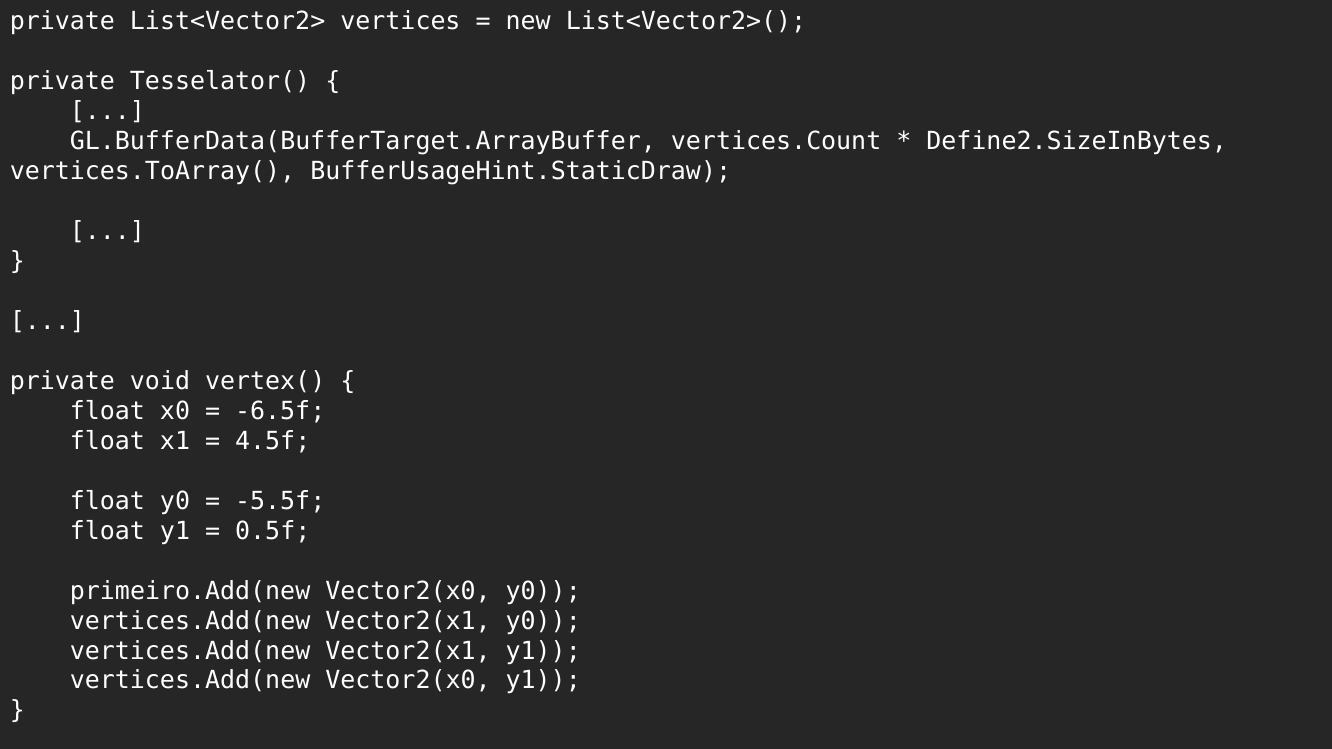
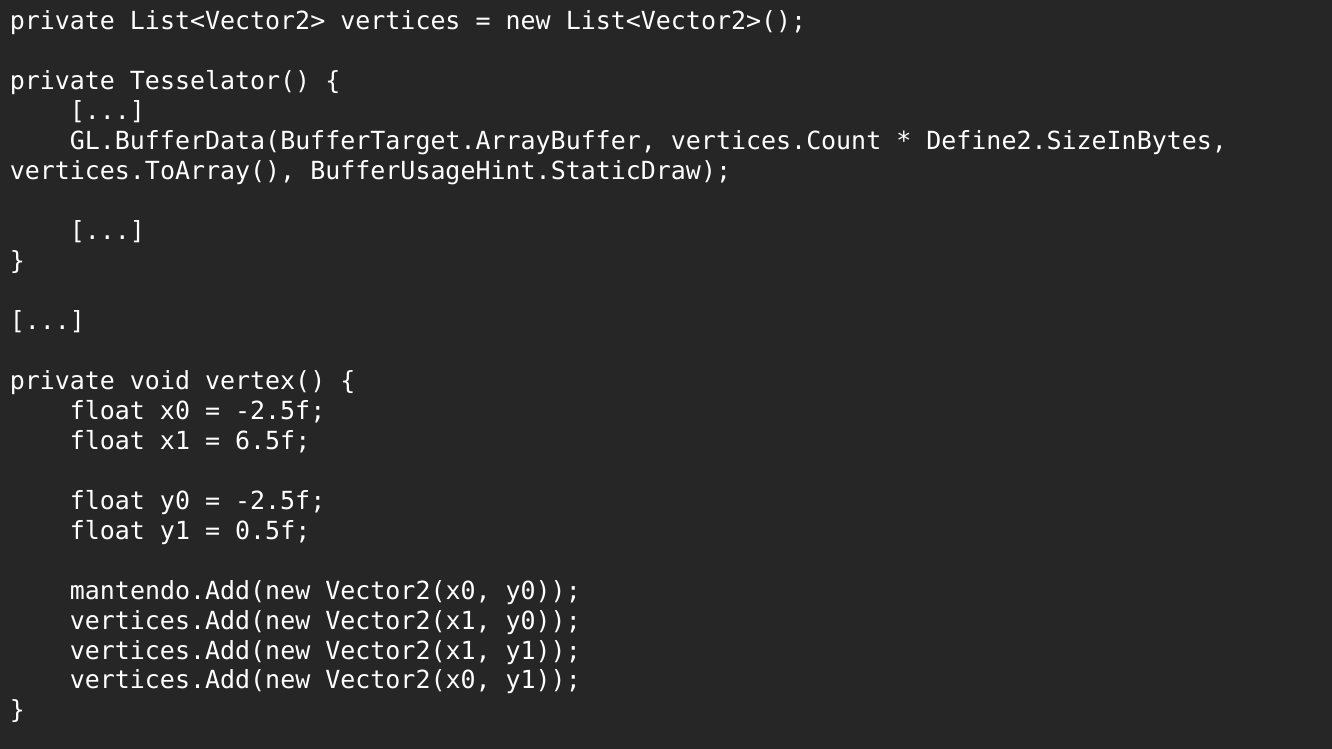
-6.5f at (280, 411): -6.5f -> -2.5f
4.5f: 4.5f -> 6.5f
-5.5f at (280, 501): -5.5f -> -2.5f
primeiro.Add(new: primeiro.Add(new -> mantendo.Add(new
